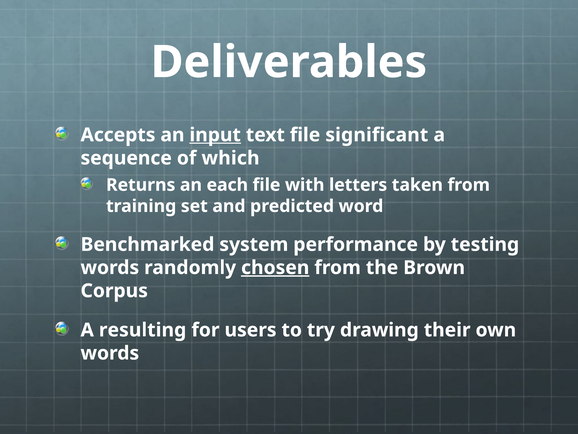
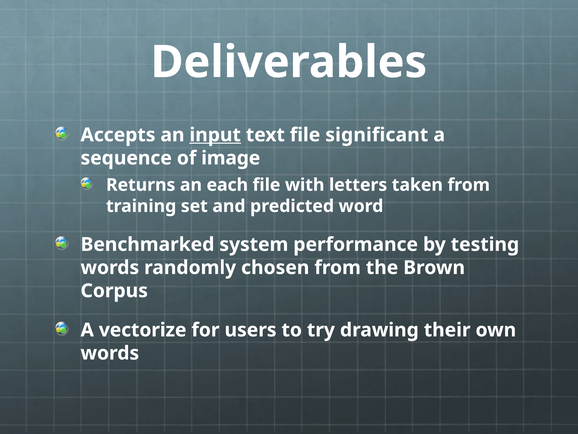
which: which -> image
chosen underline: present -> none
resulting: resulting -> vectorize
